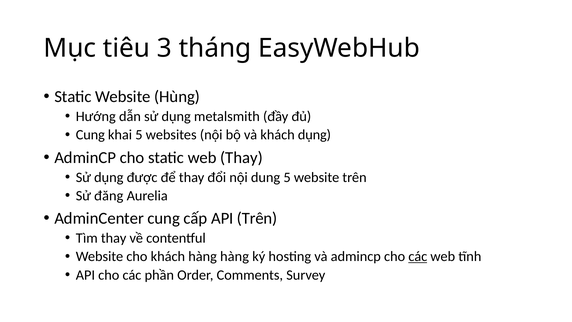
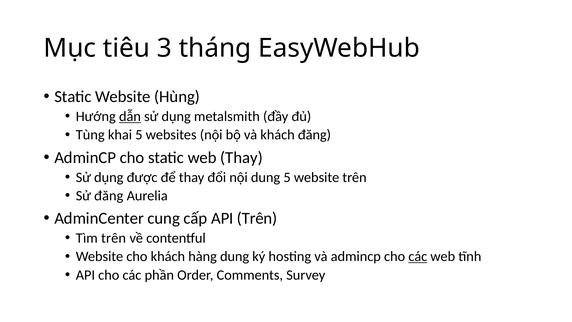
dẫn underline: none -> present
Cung at (90, 135): Cung -> Tùng
khách dụng: dụng -> đăng
Tìm thay: thay -> trên
hàng hàng: hàng -> dung
